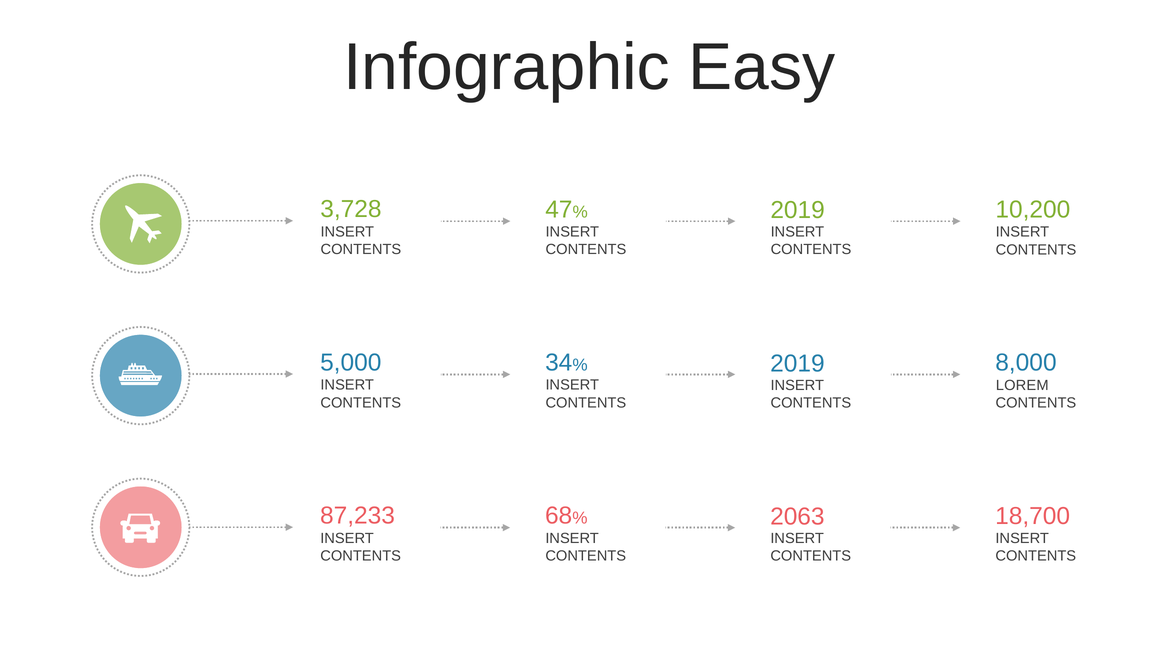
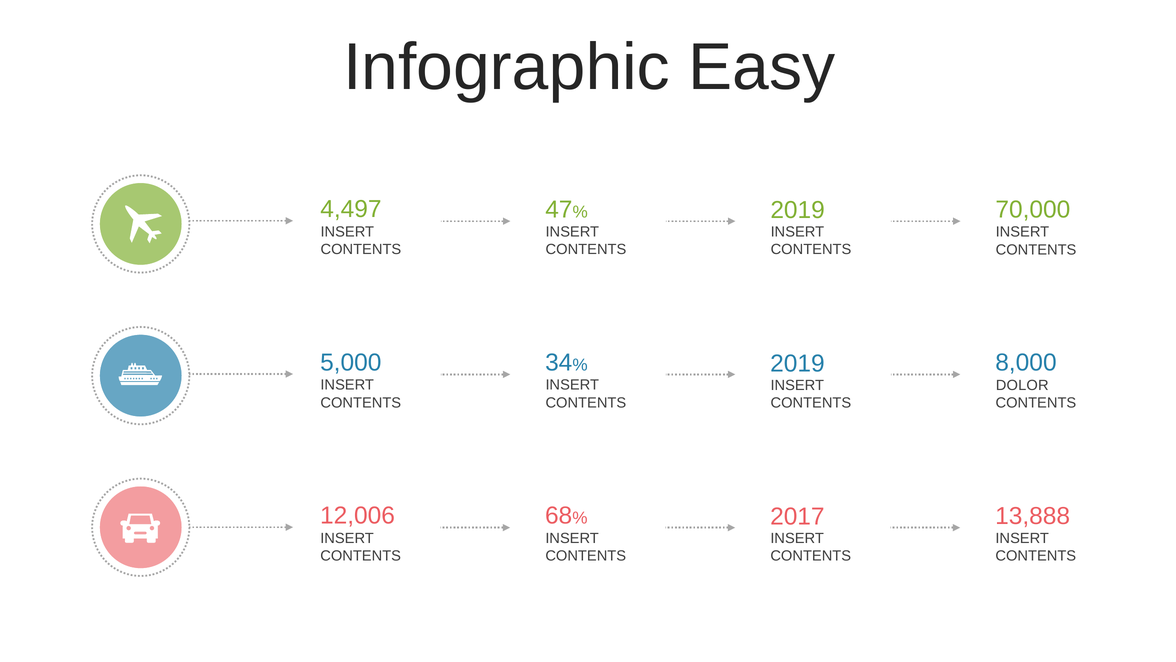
3,728: 3,728 -> 4,497
10,200: 10,200 -> 70,000
LOREM: LOREM -> DOLOR
87,233: 87,233 -> 12,006
18,700: 18,700 -> 13,888
2063: 2063 -> 2017
